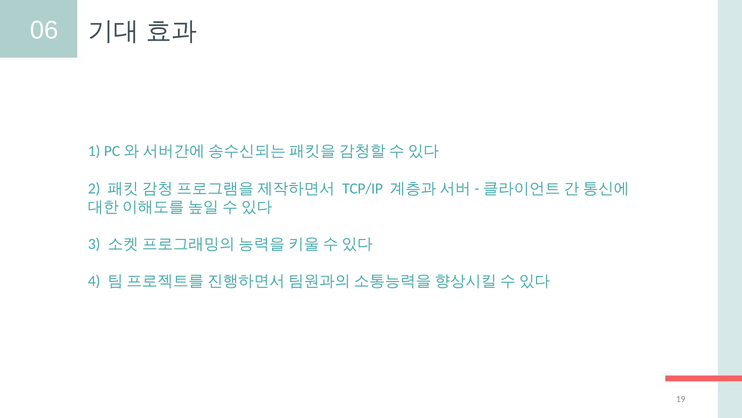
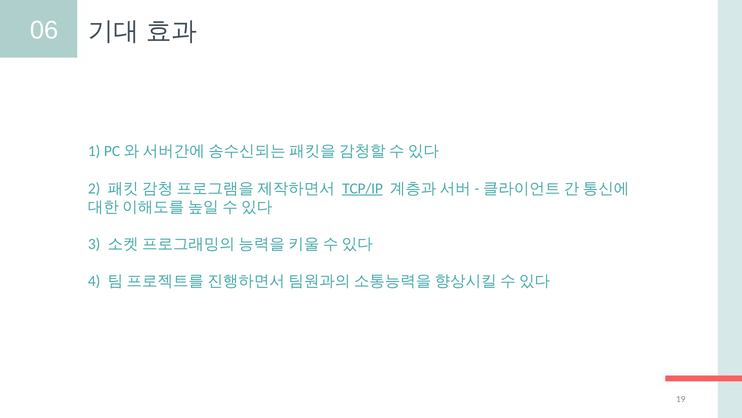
TCP/IP underline: none -> present
